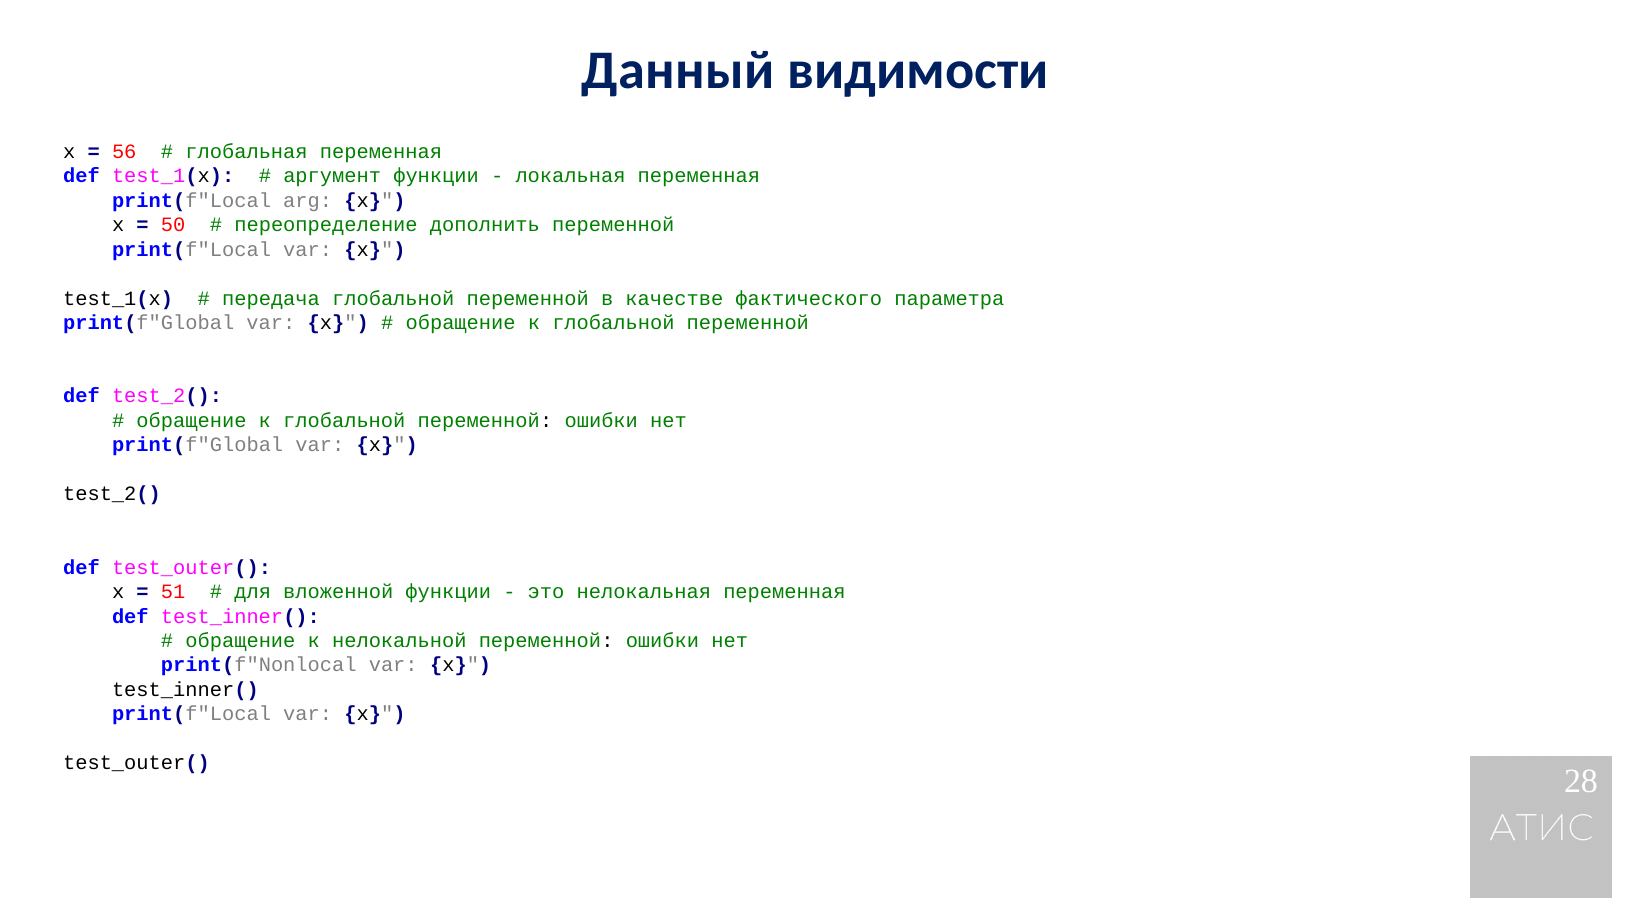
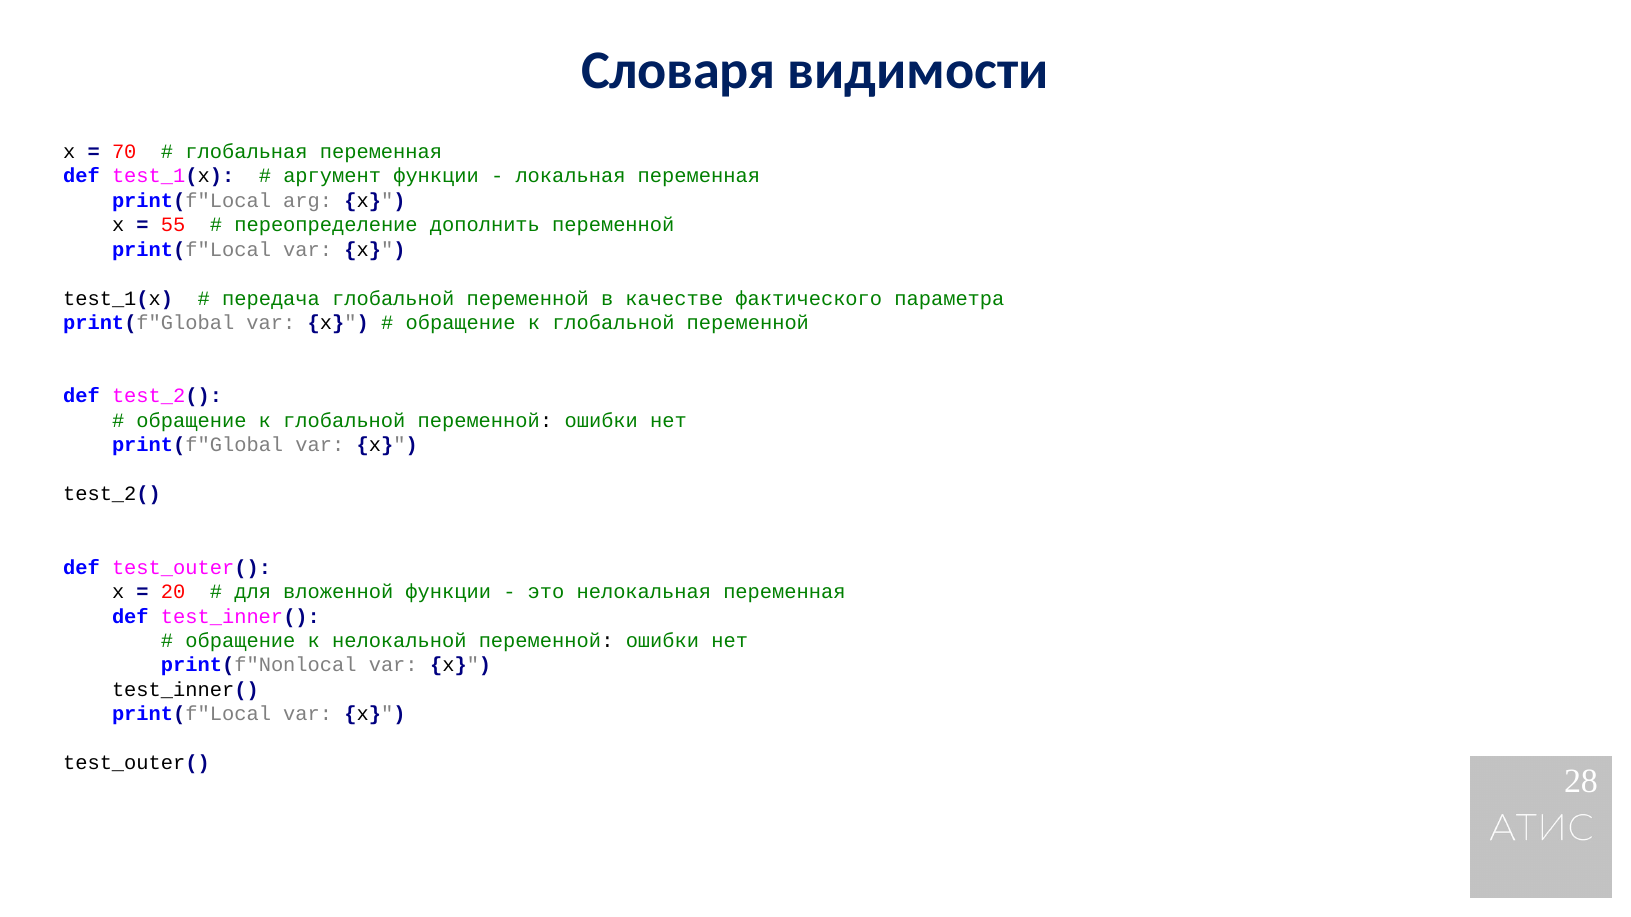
Данный: Данный -> Словаря
56: 56 -> 70
50: 50 -> 55
51: 51 -> 20
